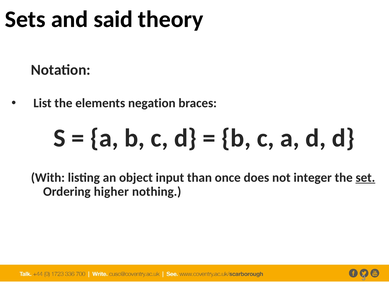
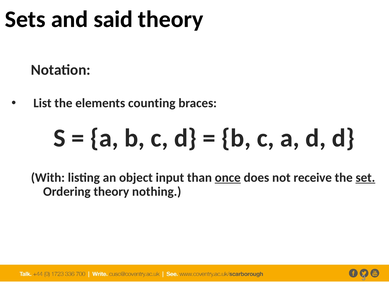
negation: negation -> counting
once underline: none -> present
integer: integer -> receive
Ordering higher: higher -> theory
